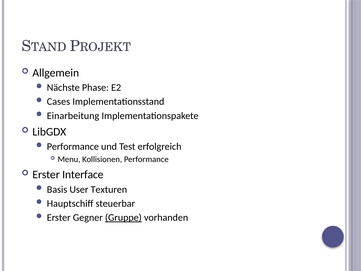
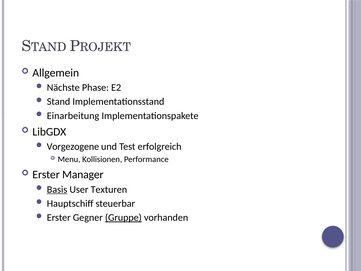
Cases: Cases -> Stand
Performance at (73, 146): Performance -> Vorgezogene
Interface: Interface -> Manager
Basis underline: none -> present
